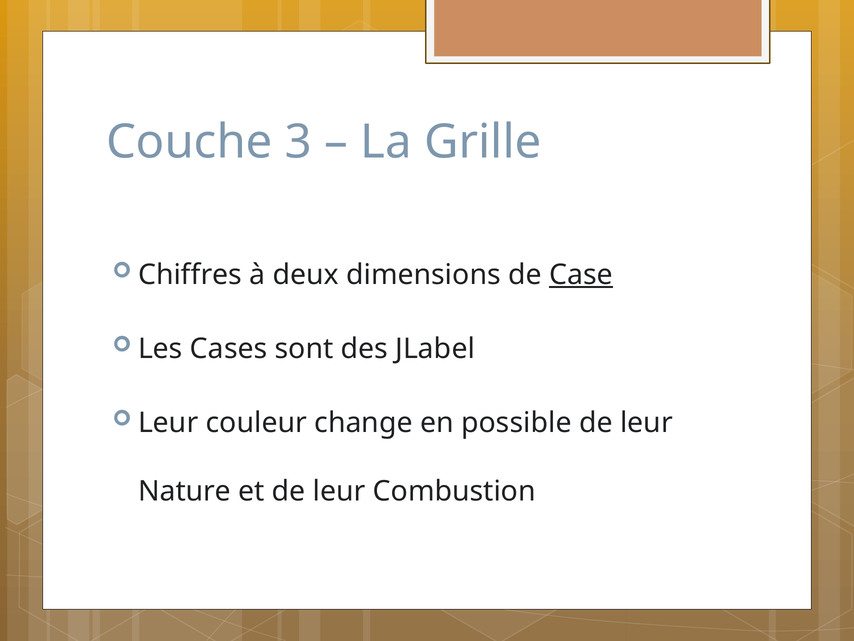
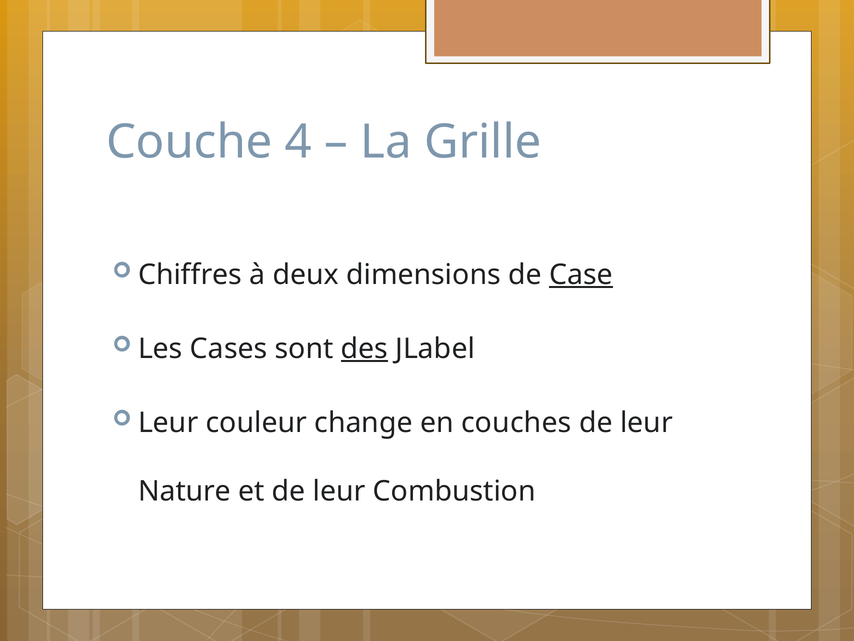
3: 3 -> 4
des underline: none -> present
possible: possible -> couches
